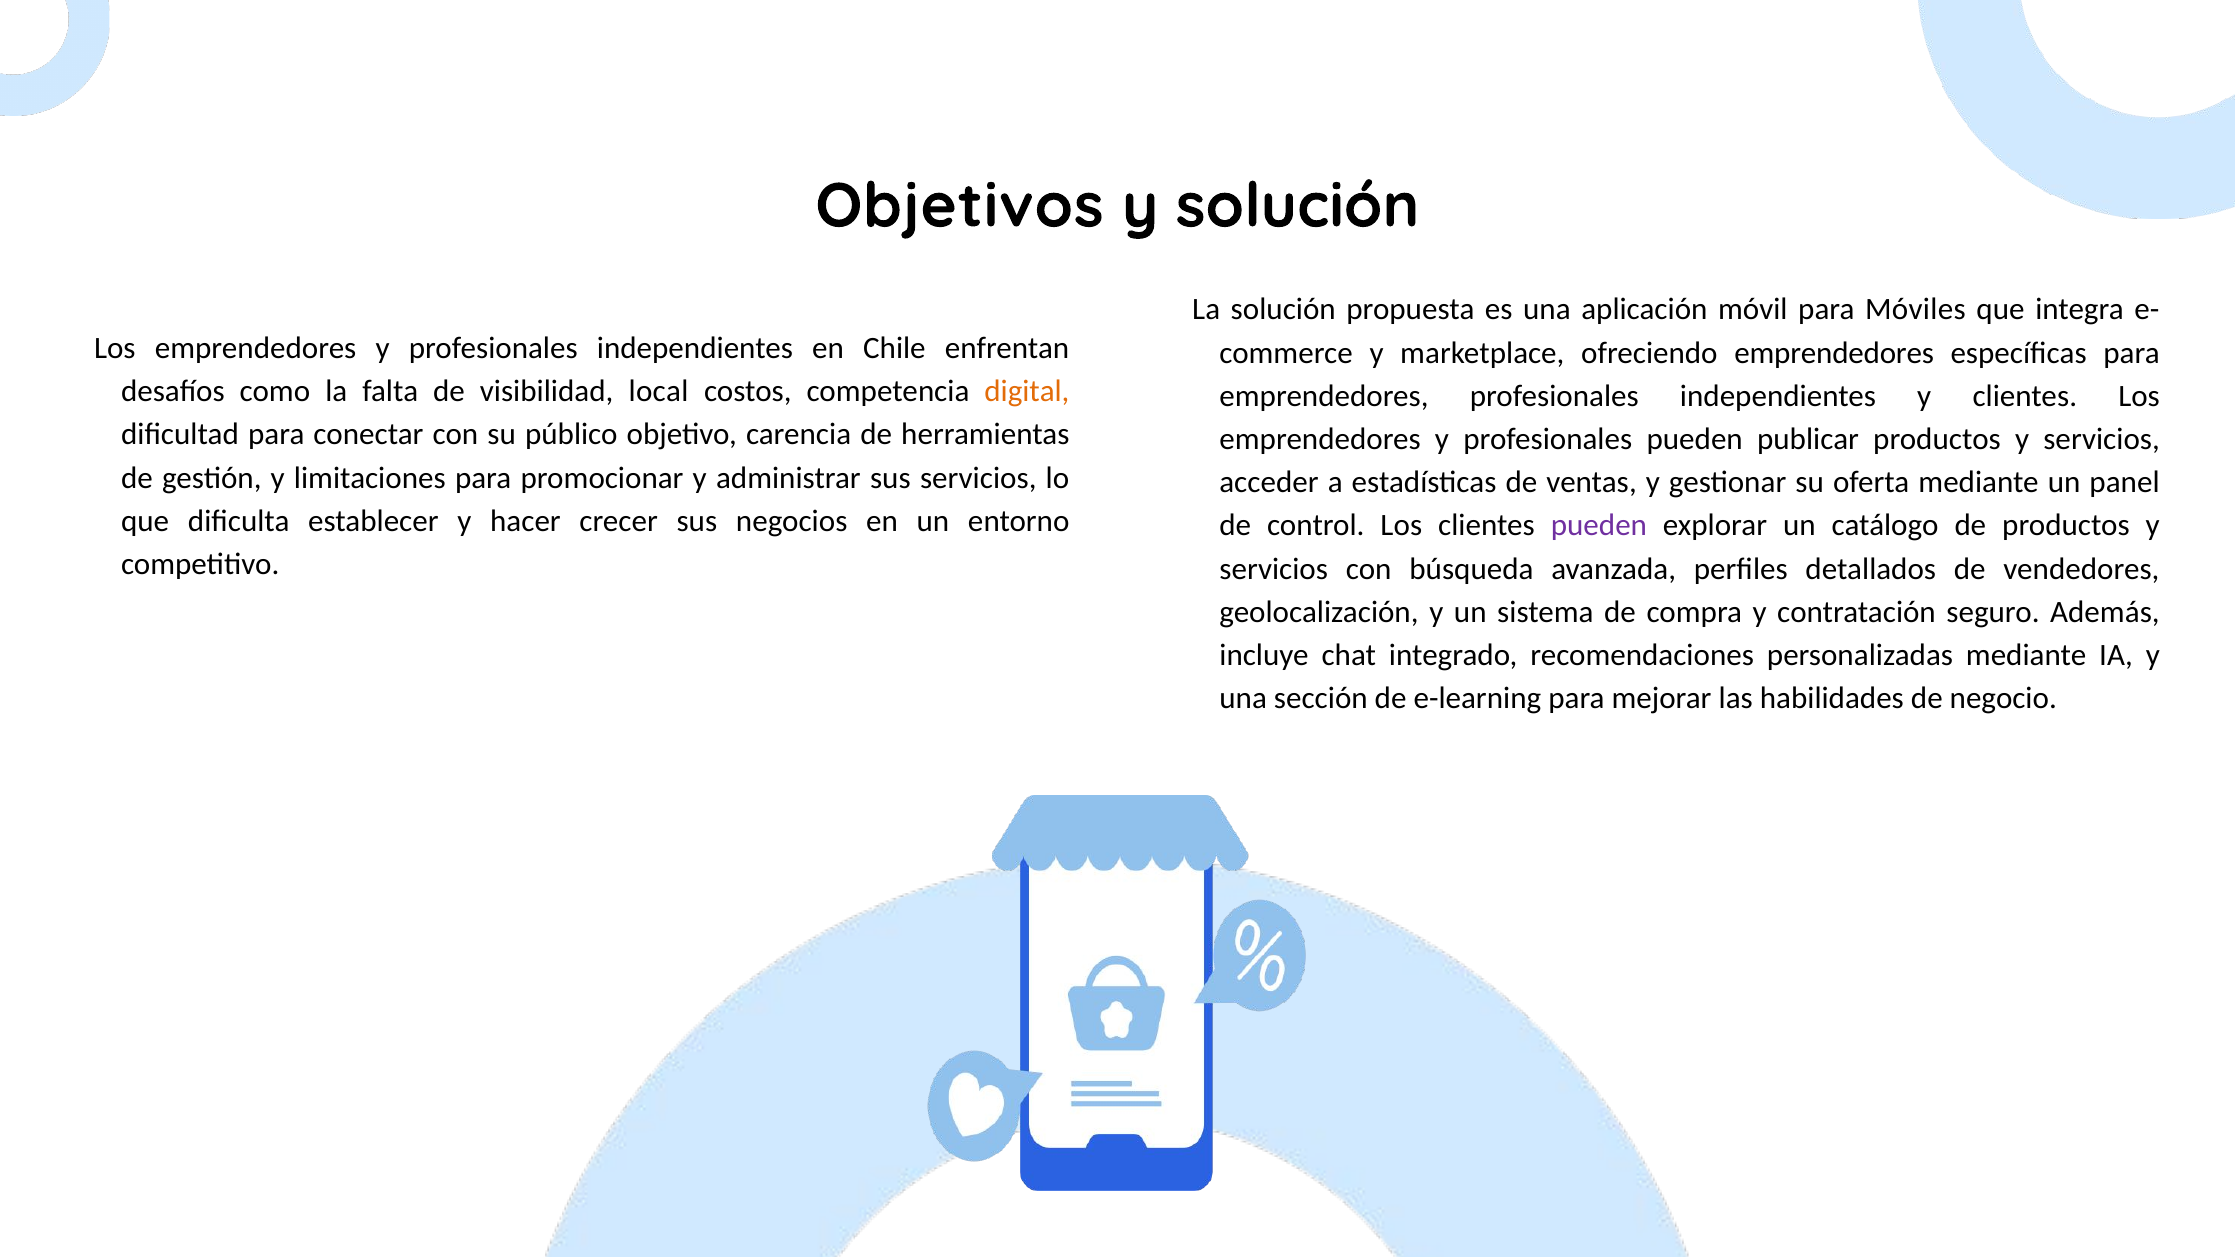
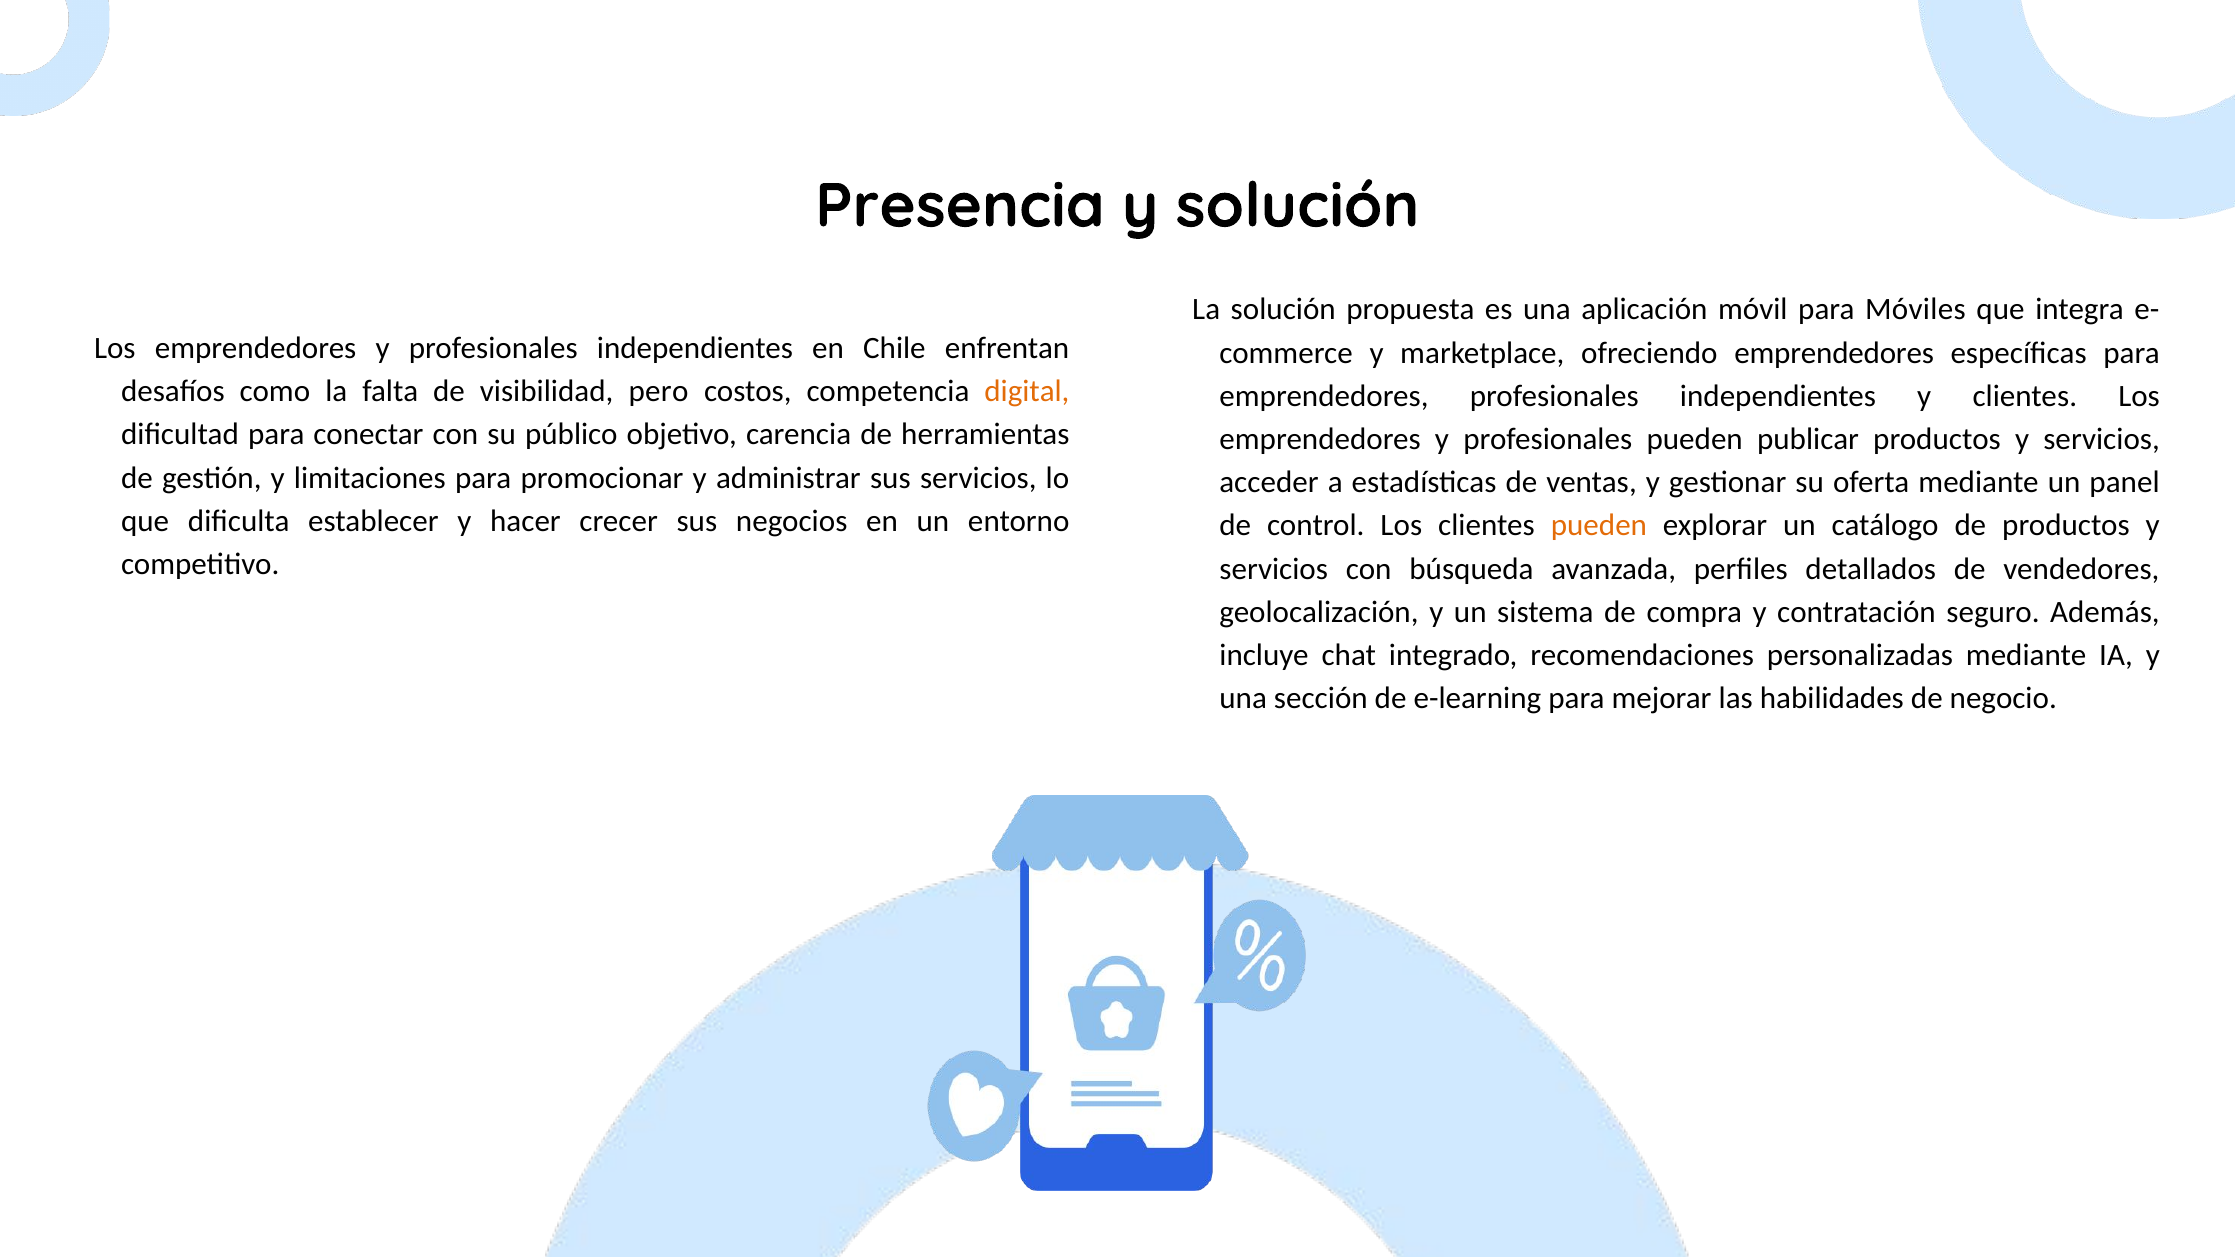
Objetivos: Objetivos -> Presencia
local: local -> pero
pueden at (1599, 526) colour: purple -> orange
